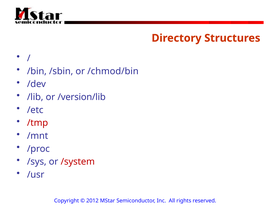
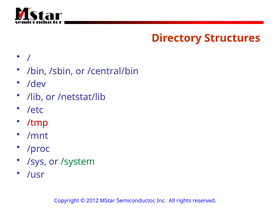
/chmod/bin: /chmod/bin -> /central/bin
/version/lib: /version/lib -> /netstat/lib
/system colour: red -> green
